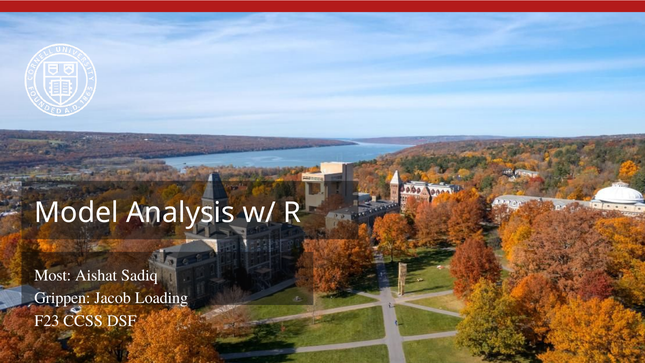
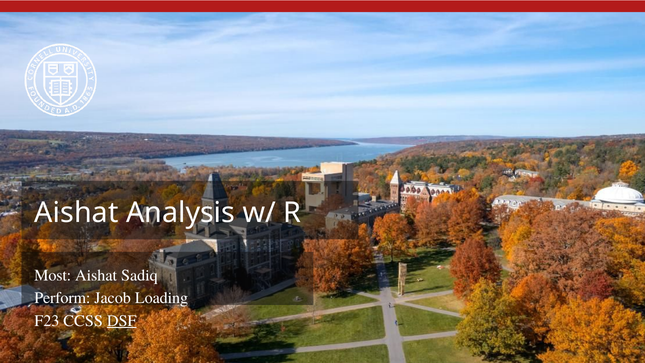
Model at (77, 213): Model -> Aishat
Grippen: Grippen -> Perform
DSF underline: none -> present
